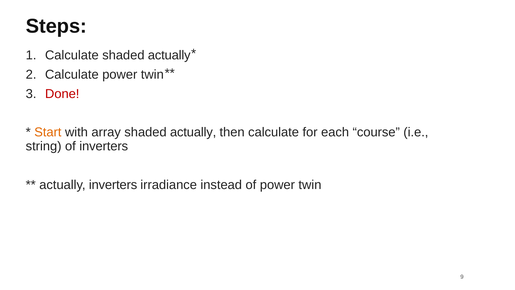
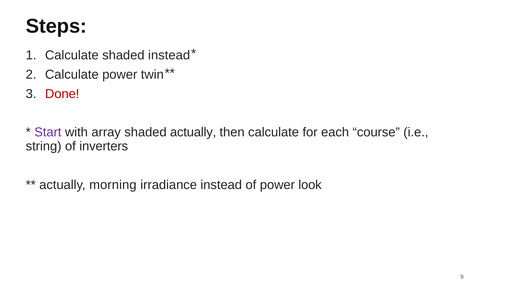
Calculate shaded actually: actually -> instead
Start colour: orange -> purple
actually inverters: inverters -> morning
of power twin: twin -> look
